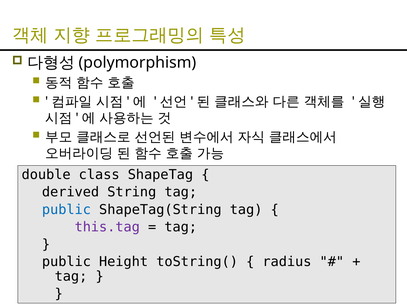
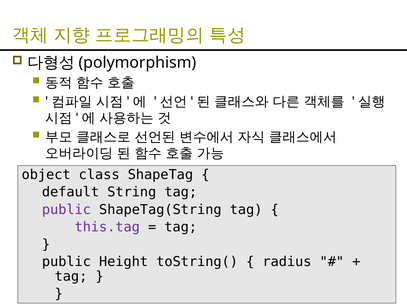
double: double -> object
derived: derived -> default
public at (66, 210) colour: blue -> purple
